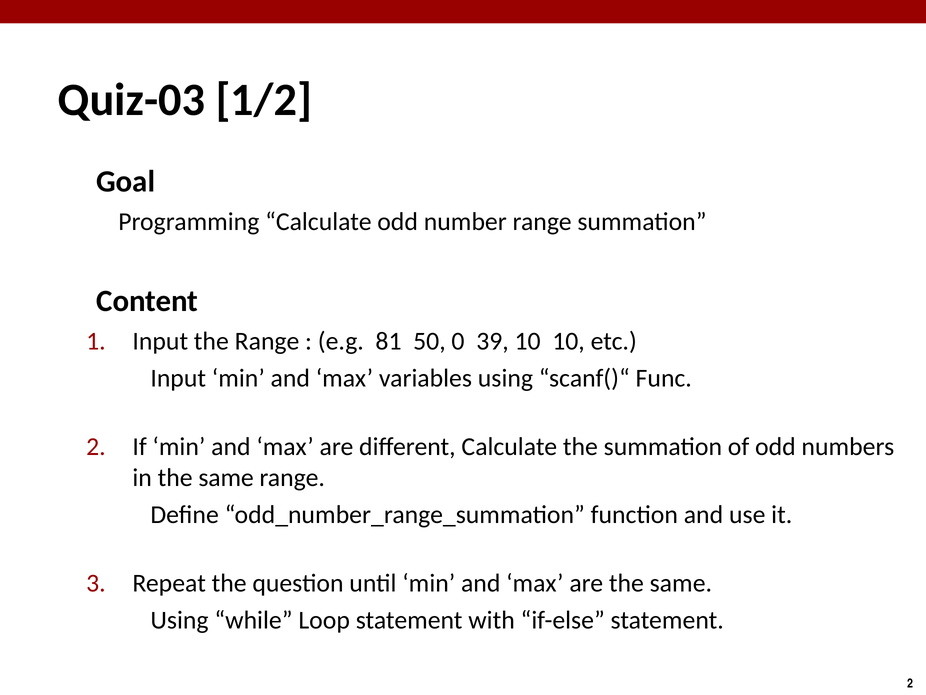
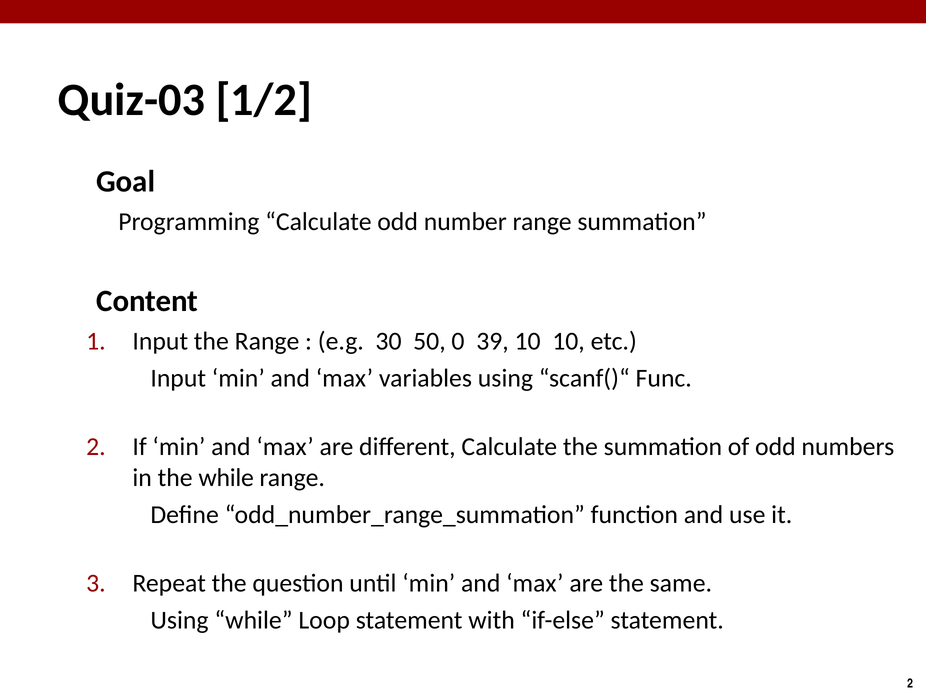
81: 81 -> 30
in the same: same -> while
